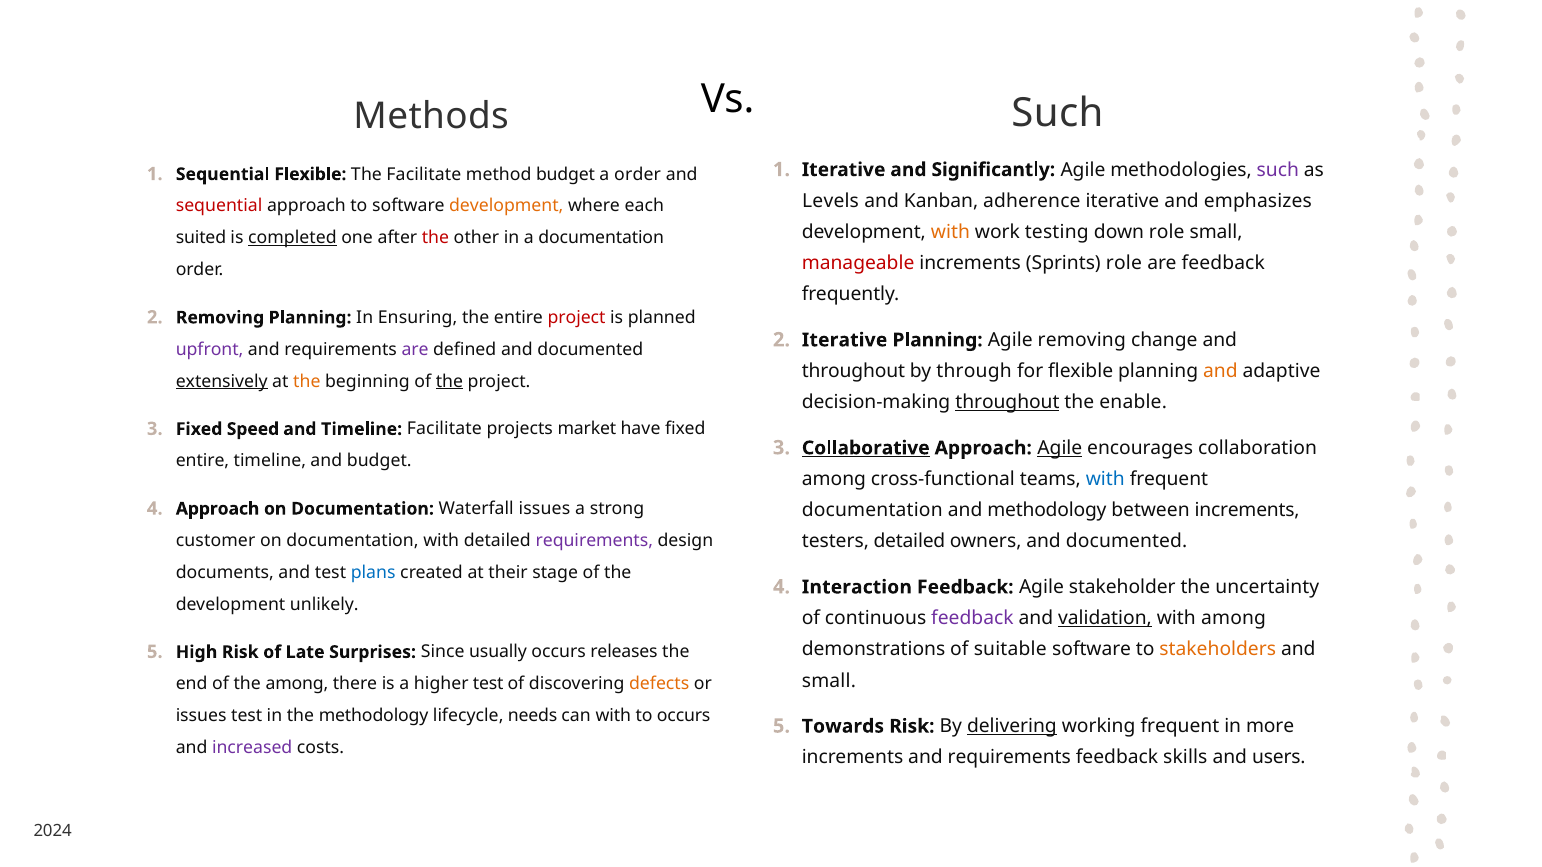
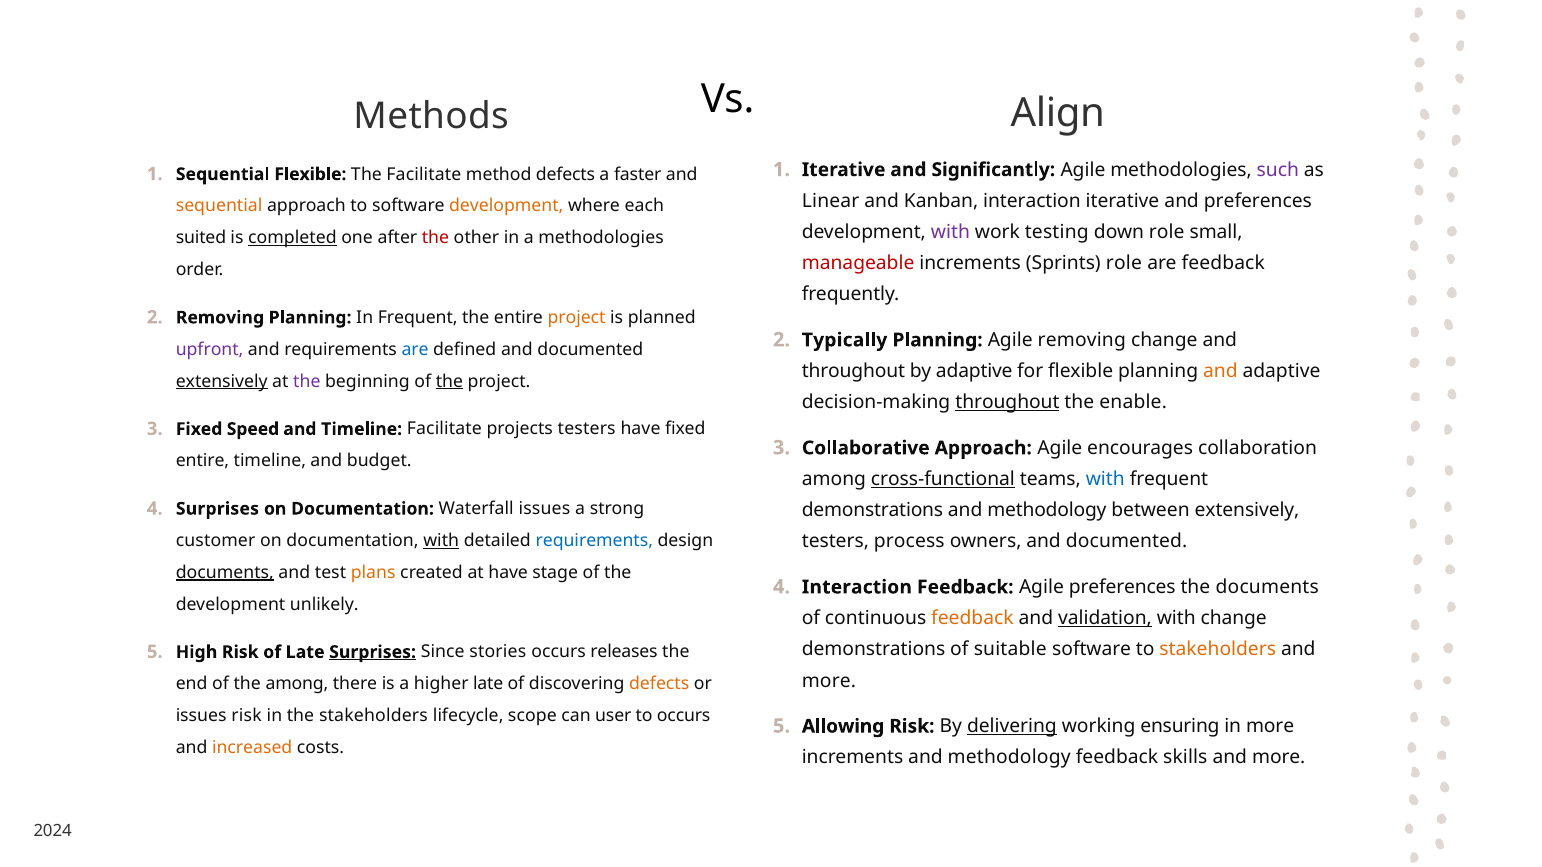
Such at (1057, 113): Such -> Align
method budget: budget -> defects
a order: order -> faster
Levels: Levels -> Linear
Kanban adherence: adherence -> interaction
and emphasizes: emphasizes -> preferences
sequential at (219, 206) colour: red -> orange
with at (950, 232) colour: orange -> purple
a documentation: documentation -> methodologies
In Ensuring: Ensuring -> Frequent
project at (577, 318) colour: red -> orange
Iterative at (845, 340): Iterative -> Typically
are at (415, 350) colour: purple -> blue
by through: through -> adaptive
the at (307, 381) colour: orange -> purple
projects market: market -> testers
Collaborative underline: present -> none
Agile at (1060, 448) underline: present -> none
cross-functional underline: none -> present
documentation at (872, 511): documentation -> demonstrations
between increments: increments -> extensively
Approach at (218, 509): Approach -> Surprises
with at (441, 541) underline: none -> present
requirements at (594, 541) colour: purple -> blue
testers detailed: detailed -> process
documents at (225, 573) underline: none -> present
plans colour: blue -> orange
at their: their -> have
Agile stakeholder: stakeholder -> preferences
the uncertainty: uncertainty -> documents
feedback at (972, 619) colour: purple -> orange
with among: among -> change
Surprises at (373, 652) underline: none -> present
usually: usually -> stories
small at (829, 681): small -> more
higher test: test -> late
issues test: test -> risk
the methodology: methodology -> stakeholders
needs: needs -> scope
can with: with -> user
Towards: Towards -> Allowing
working frequent: frequent -> ensuring
increased colour: purple -> orange
increments and requirements: requirements -> methodology
users at (1279, 758): users -> more
